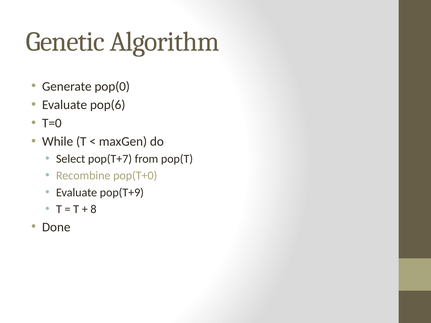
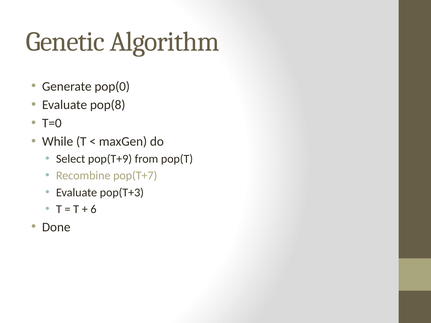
pop(6: pop(6 -> pop(8
pop(T+7: pop(T+7 -> pop(T+9
pop(T+0: pop(T+0 -> pop(T+7
pop(T+9: pop(T+9 -> pop(T+3
8: 8 -> 6
